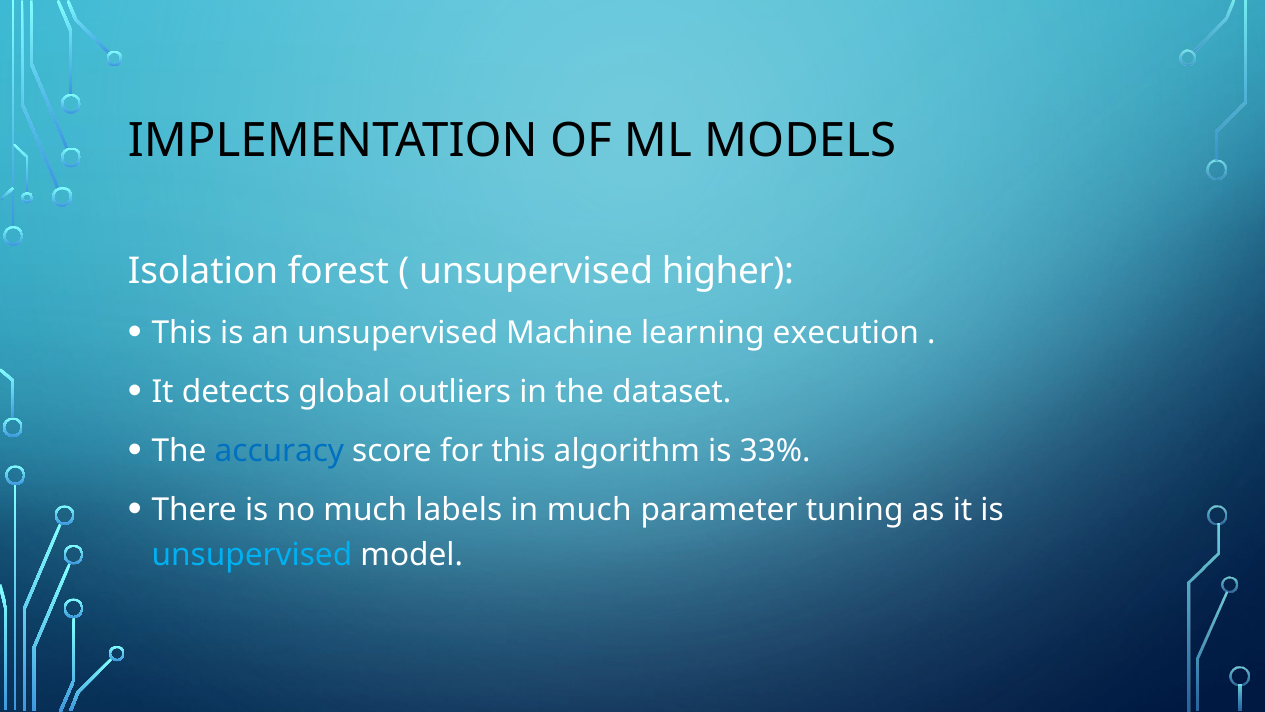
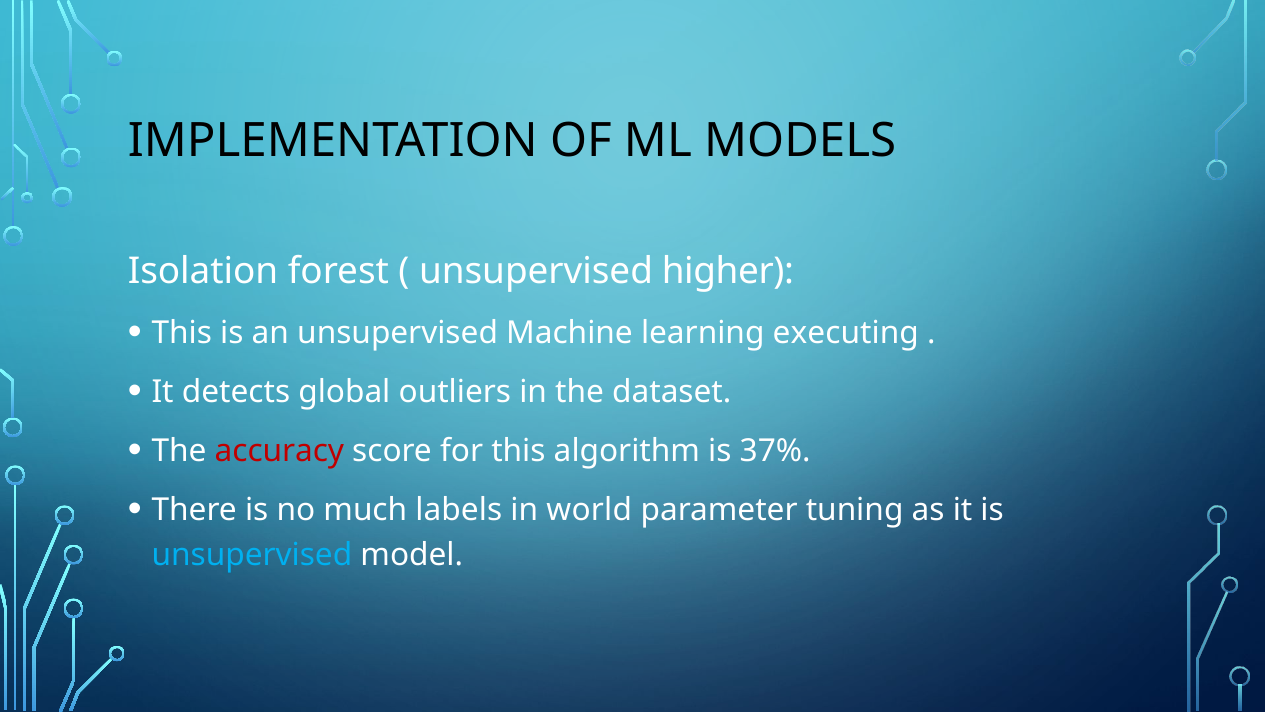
execution: execution -> executing
accuracy colour: blue -> red
33%: 33% -> 37%
in much: much -> world
